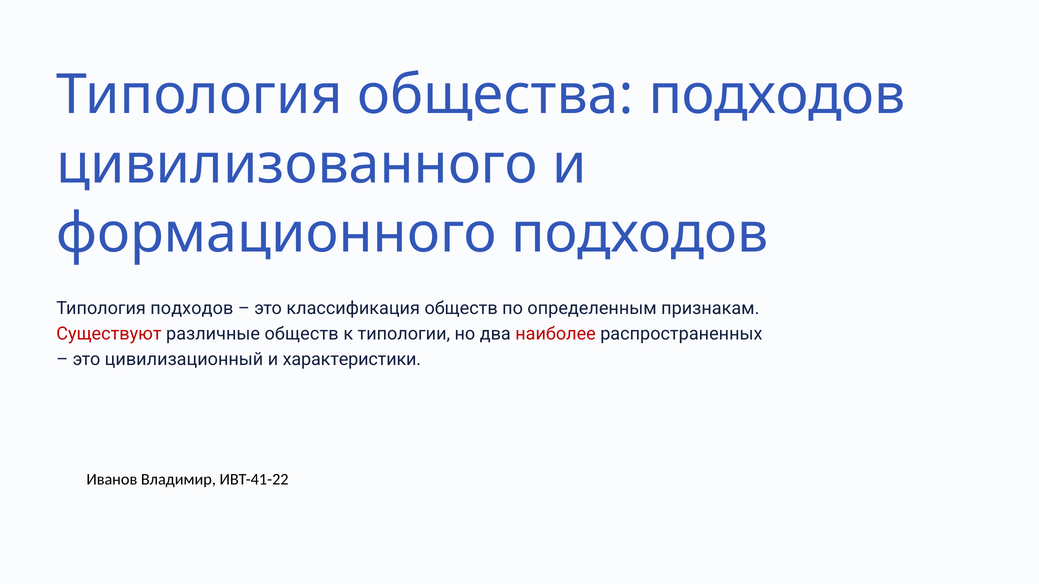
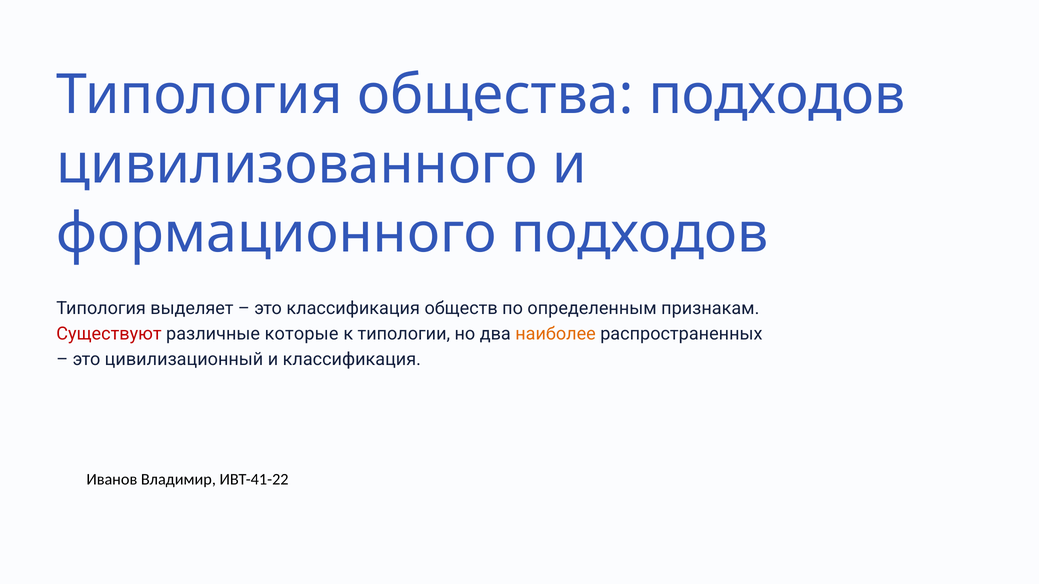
Типология подходов: подходов -> выделяет
различные обществ: обществ -> которые
наиболее colour: red -> orange
и характеристики: характеристики -> классификация
